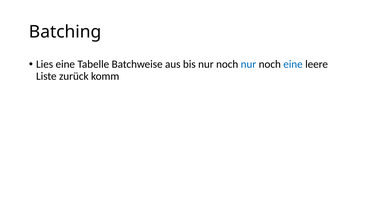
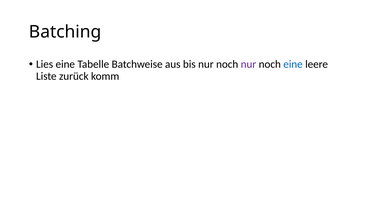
nur at (248, 64) colour: blue -> purple
